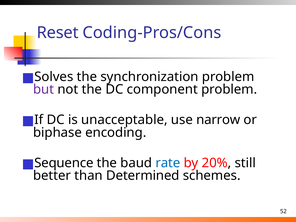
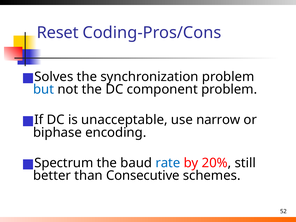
but colour: purple -> blue
Sequence: Sequence -> Spectrum
Determined: Determined -> Consecutive
